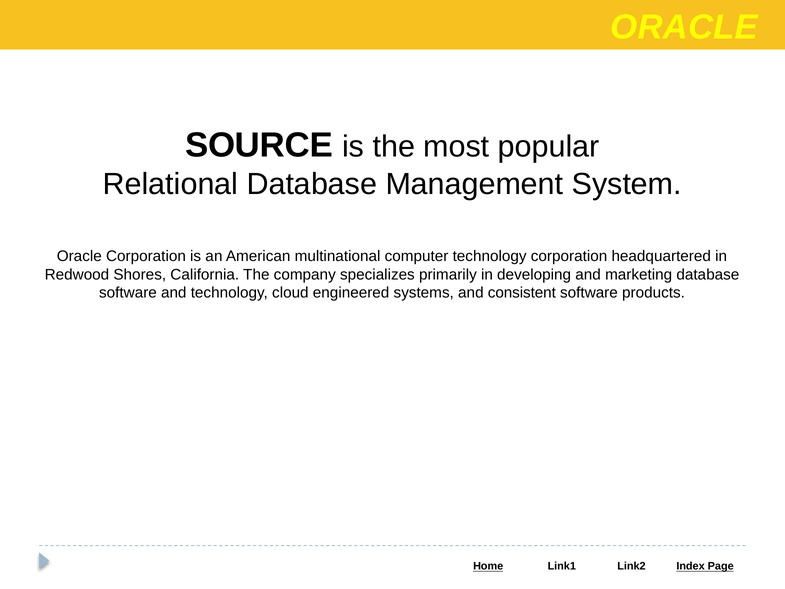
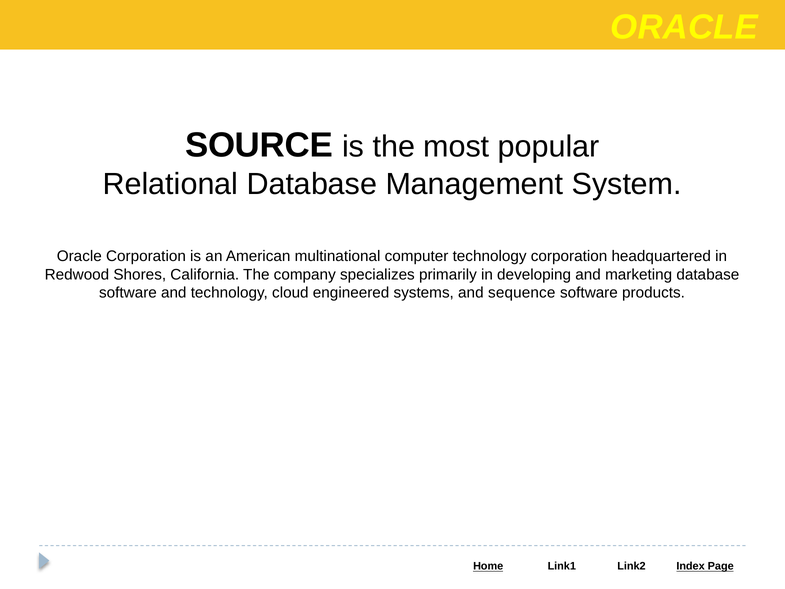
consistent: consistent -> sequence
